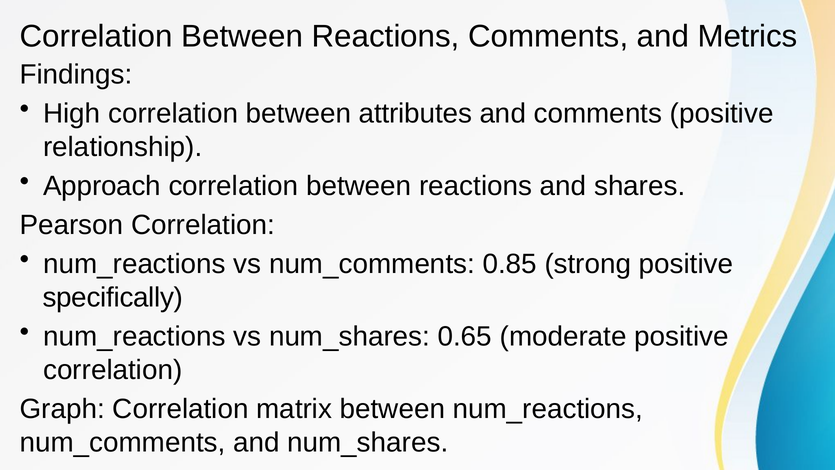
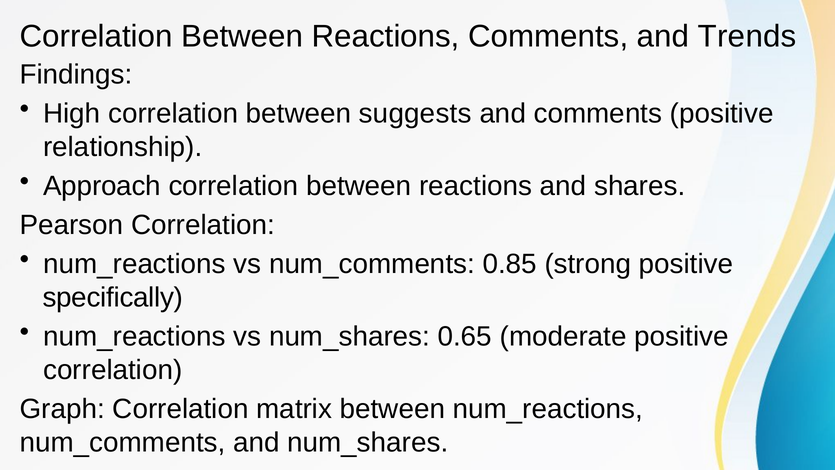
Metrics: Metrics -> Trends
attributes: attributes -> suggests
